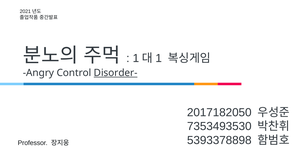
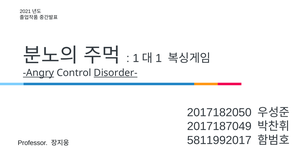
Angry underline: none -> present
7353493530: 7353493530 -> 2017187049
5393378898: 5393378898 -> 5811992017
